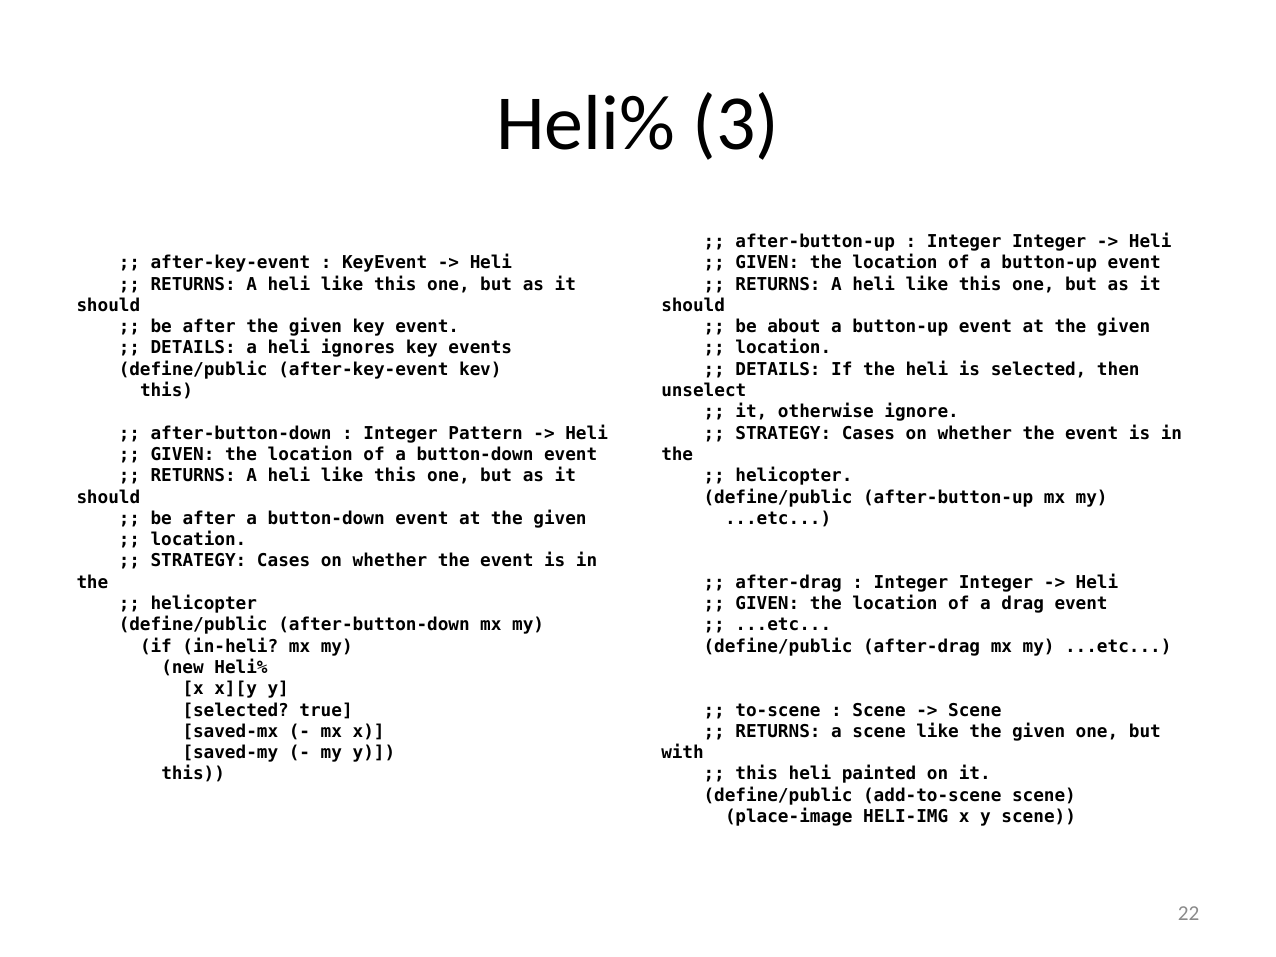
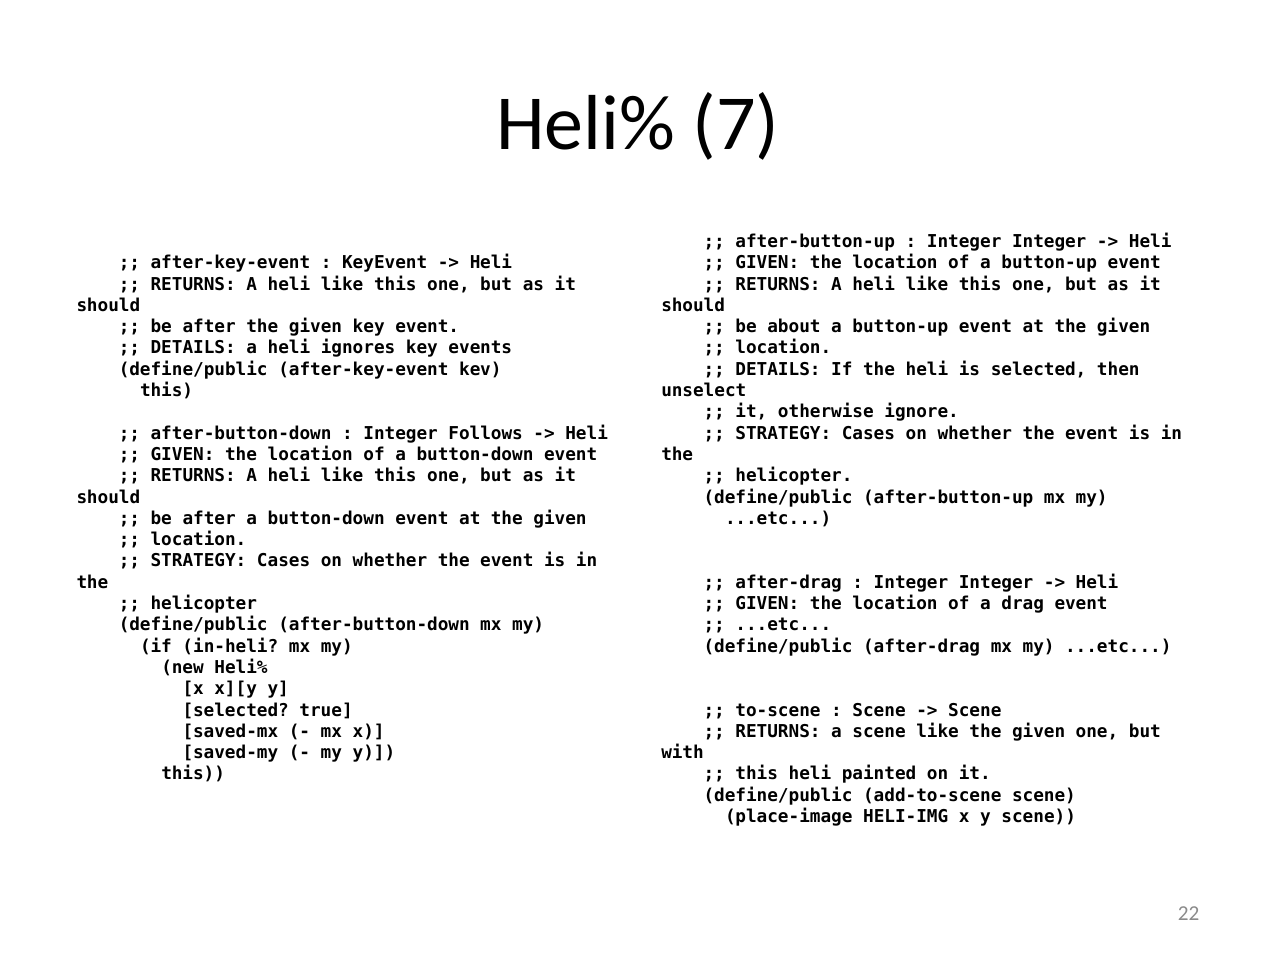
3: 3 -> 7
Pattern: Pattern -> Follows
